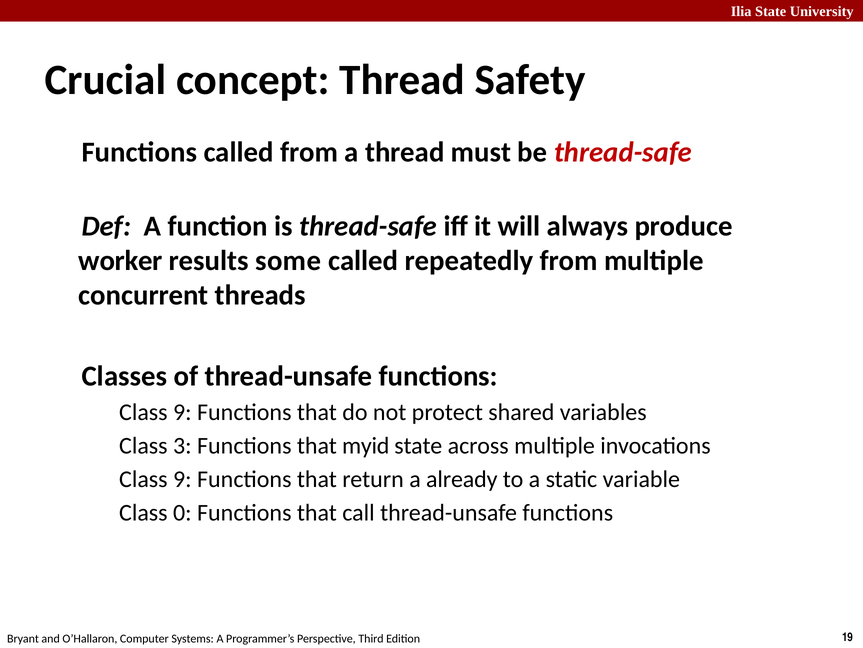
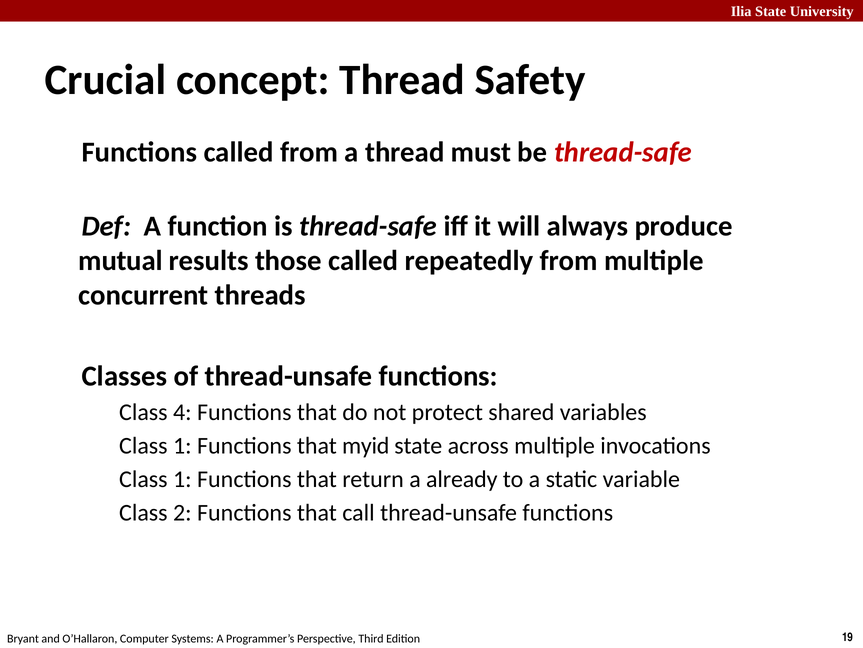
worker: worker -> mutual
some: some -> those
9 at (182, 412): 9 -> 4
3 at (182, 445): 3 -> 1
9 at (182, 479): 9 -> 1
0: 0 -> 2
